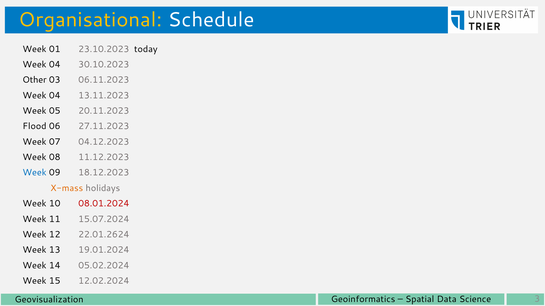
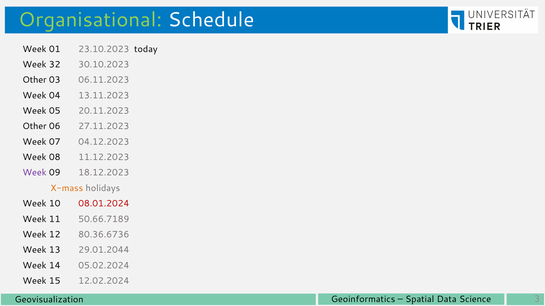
Organisational colour: yellow -> light green
04 at (55, 65): 04 -> 32
Flood at (34, 127): Flood -> Other
Week at (34, 173) colour: blue -> purple
15.07.2024: 15.07.2024 -> 50.66.7189
22.01.2624: 22.01.2624 -> 80.36.6736
19.01.2024: 19.01.2024 -> 29.01.2044
